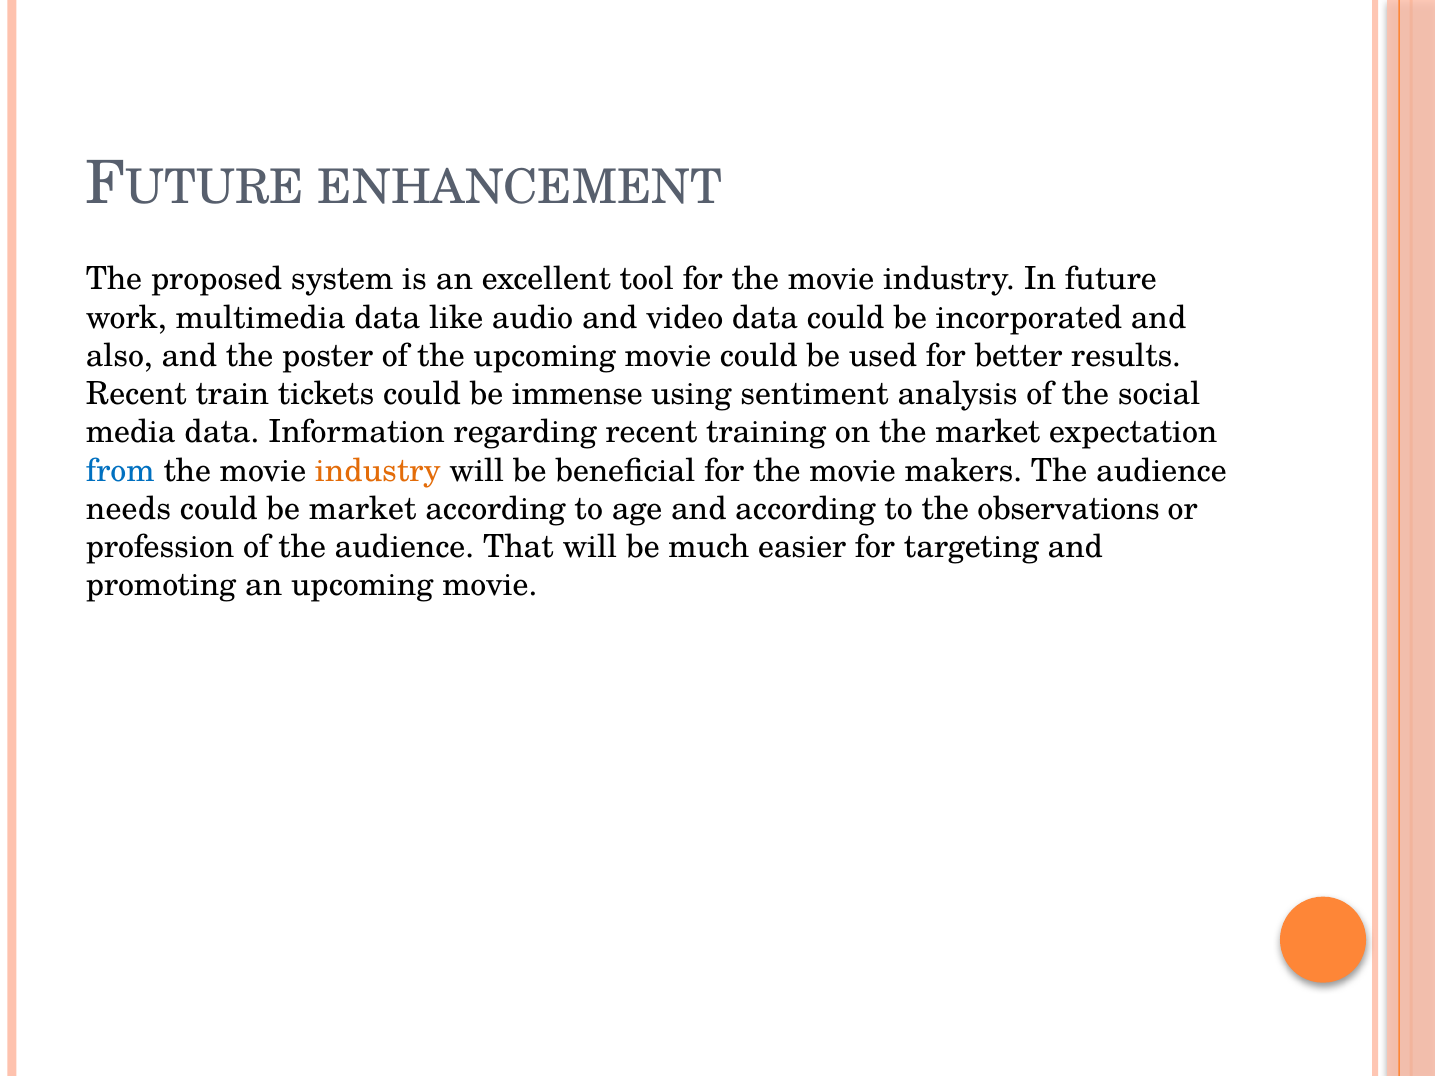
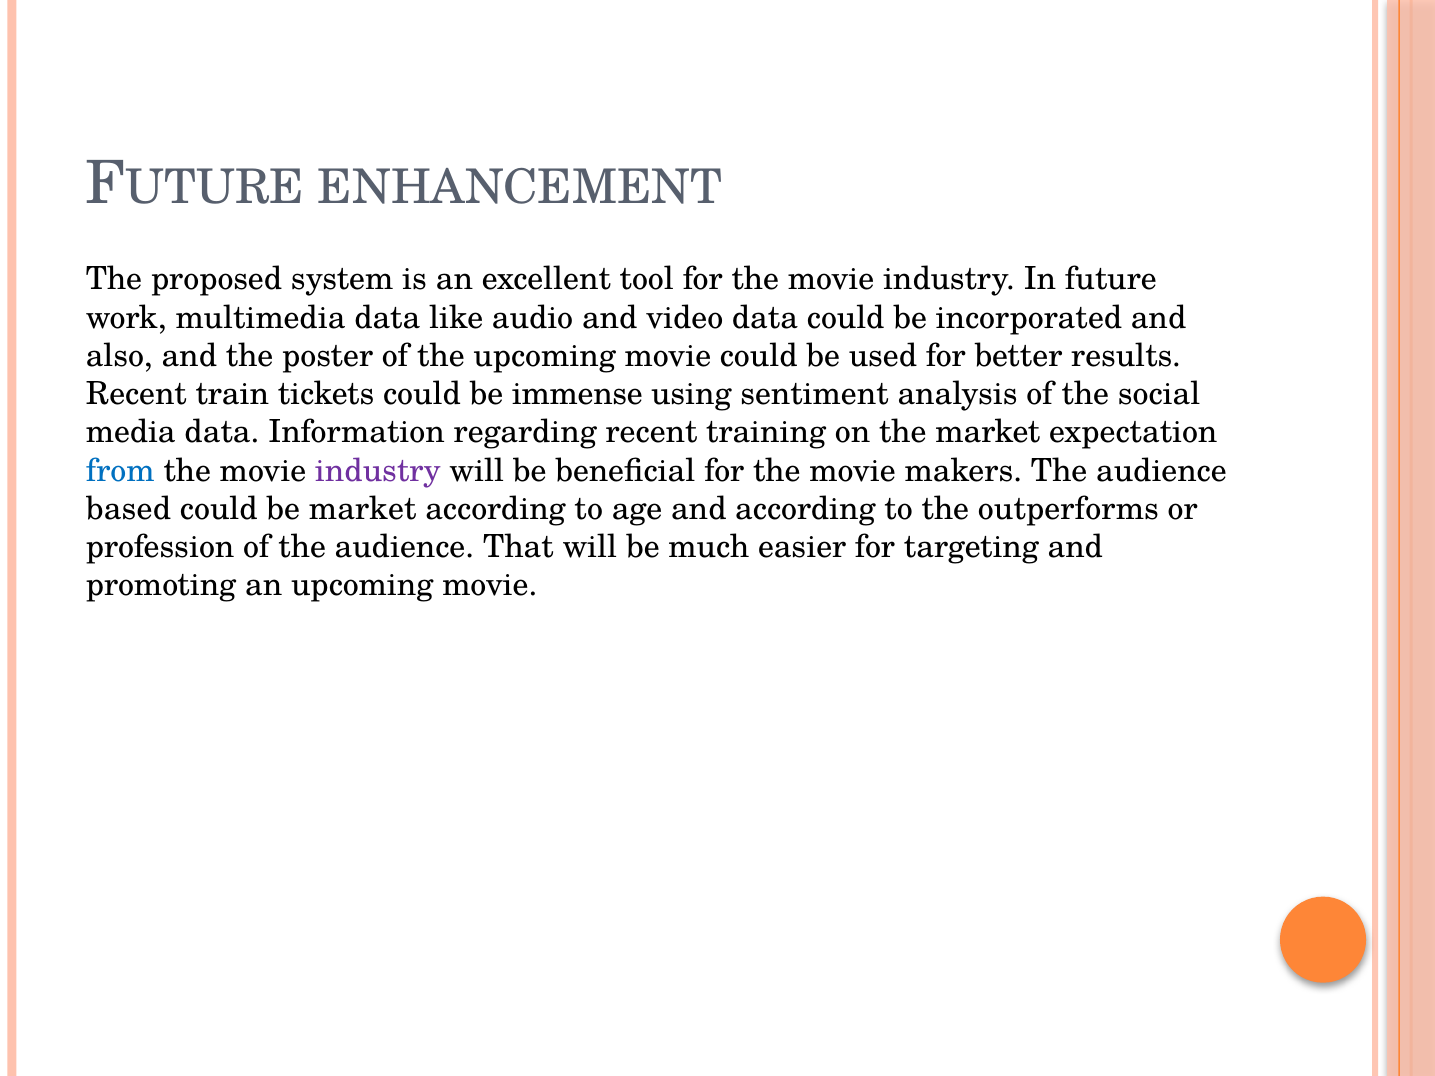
industry at (378, 471) colour: orange -> purple
needs: needs -> based
observations: observations -> outperforms
